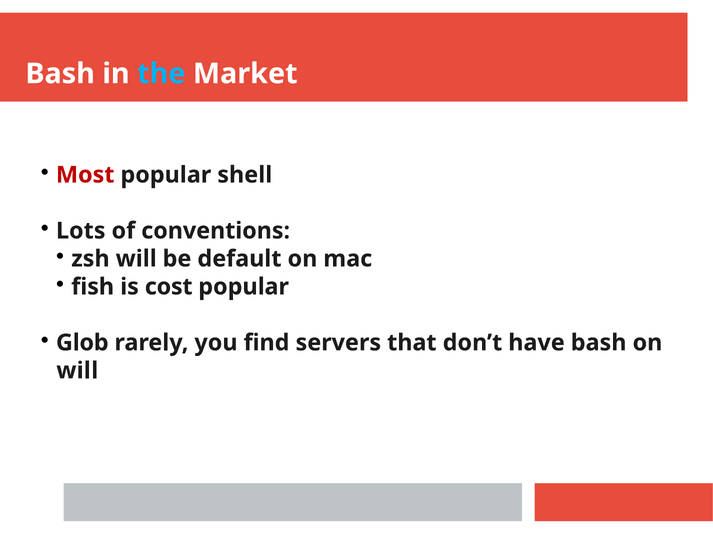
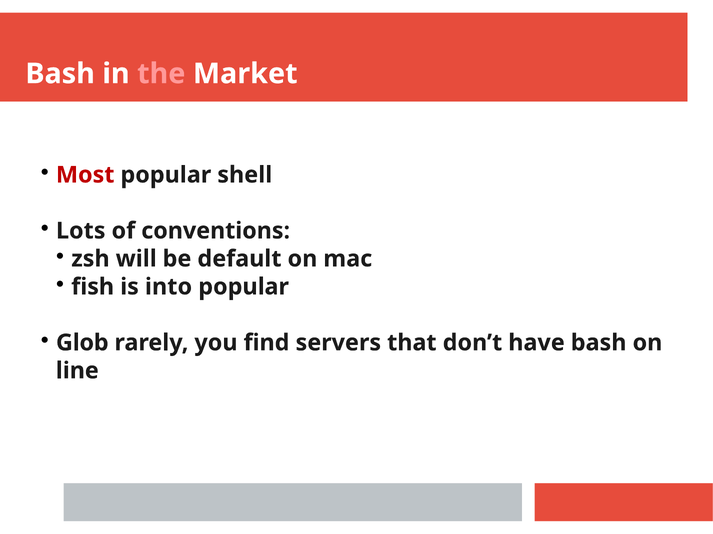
the colour: light blue -> pink
cost: cost -> into
will at (77, 371): will -> line
